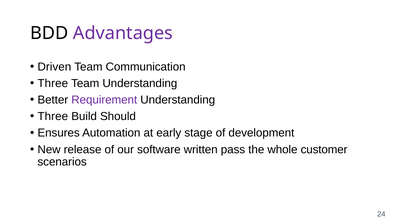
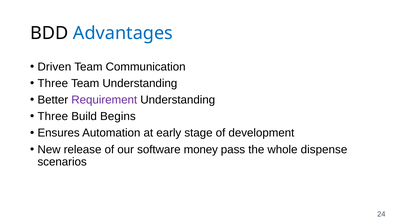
Advantages colour: purple -> blue
Should: Should -> Begins
written: written -> money
customer: customer -> dispense
